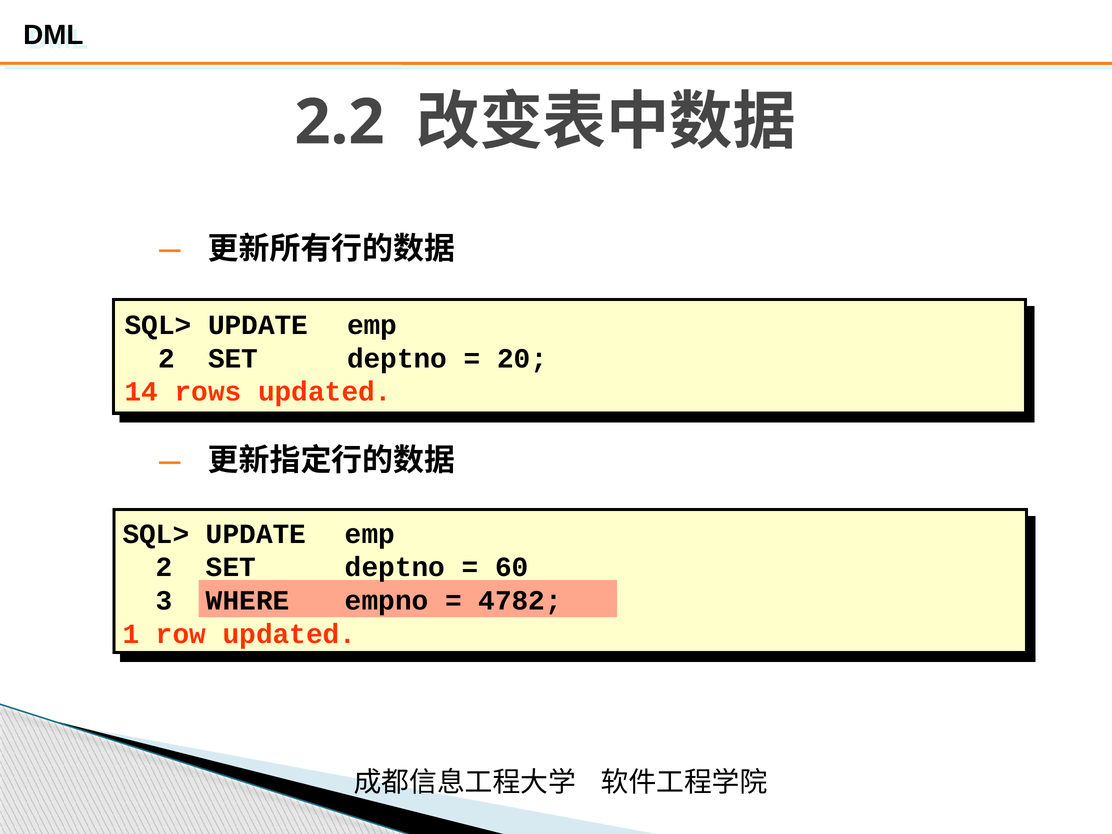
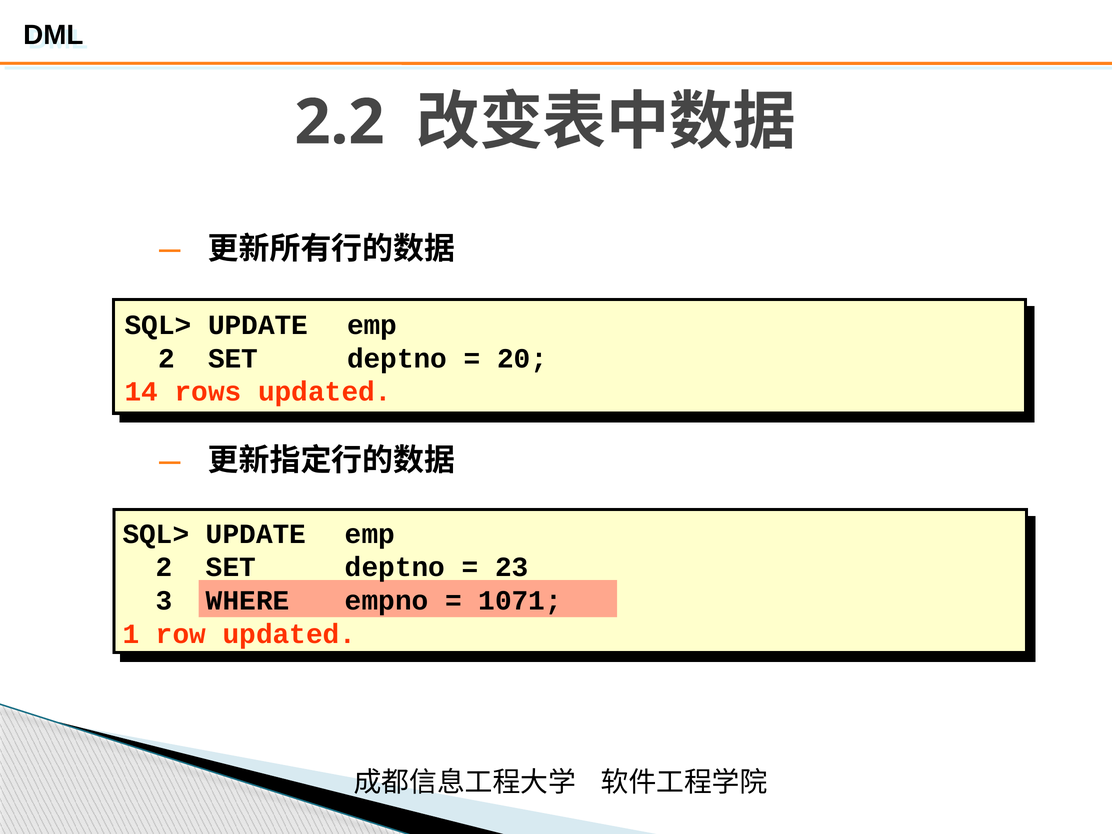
60: 60 -> 23
4782: 4782 -> 1071
